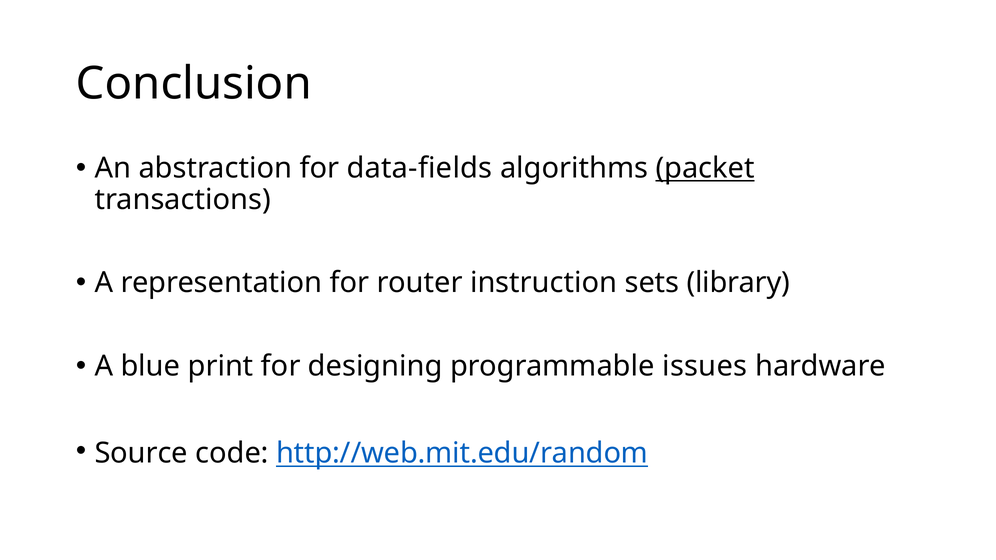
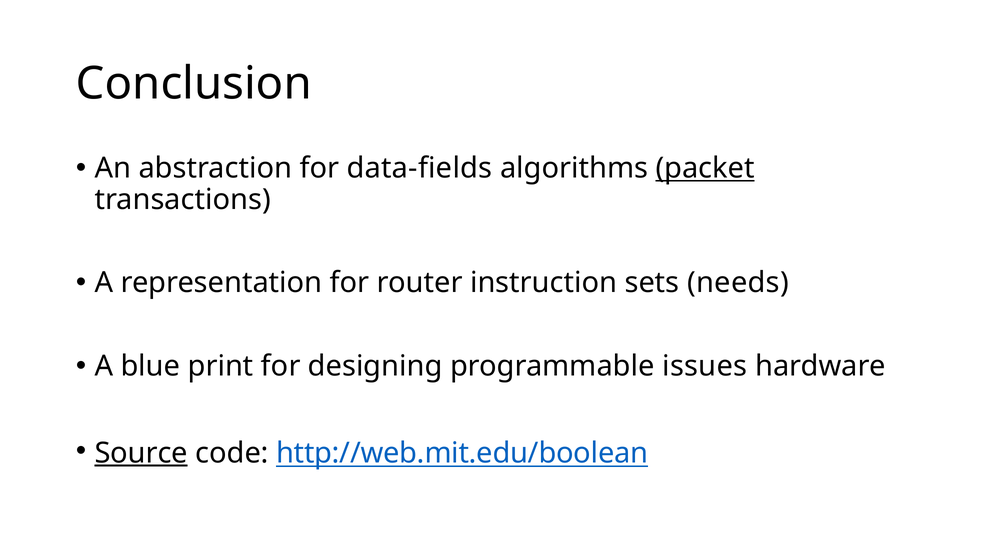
library: library -> needs
Source underline: none -> present
http://web.mit.edu/random: http://web.mit.edu/random -> http://web.mit.edu/boolean
